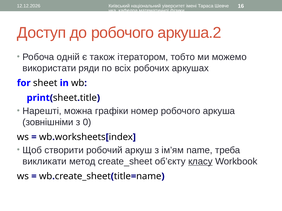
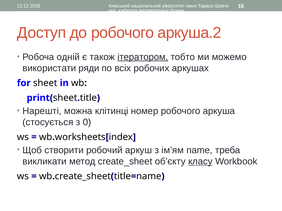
ітератором underline: none -> present
графіки: графіки -> клітинці
зовнішніми: зовнішніми -> стосується
